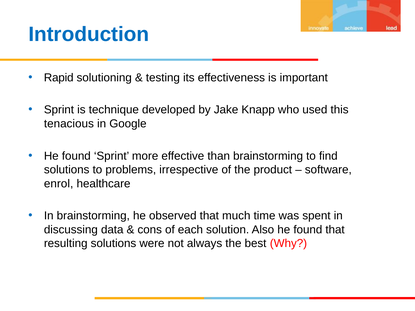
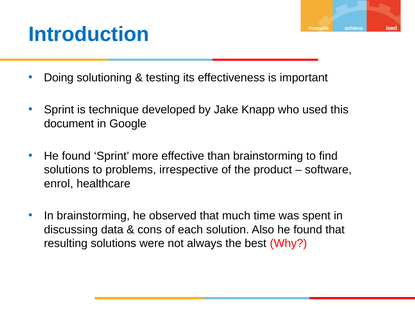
Rapid: Rapid -> Doing
tenacious: tenacious -> document
